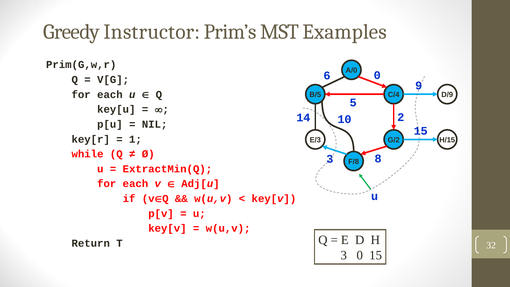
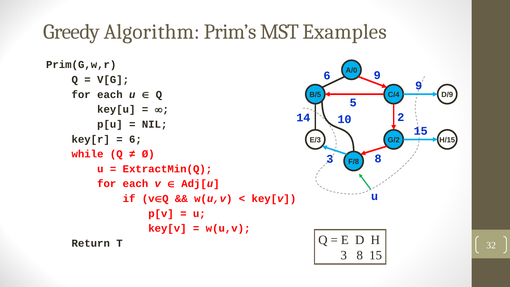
Instructor: Instructor -> Algorithm
6 0: 0 -> 9
1 at (135, 139): 1 -> 6
3 0: 0 -> 8
